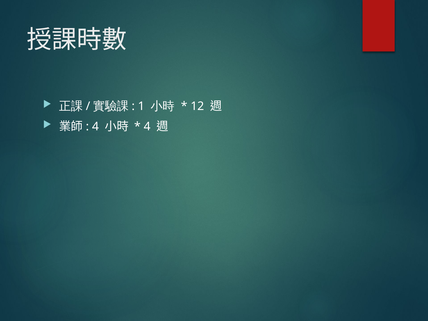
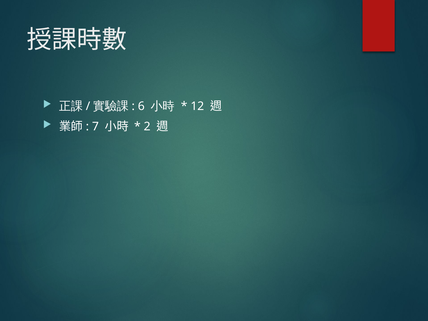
1: 1 -> 6
4 at (95, 126): 4 -> 7
4 at (147, 126): 4 -> 2
